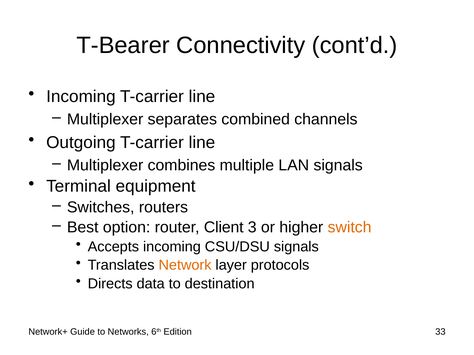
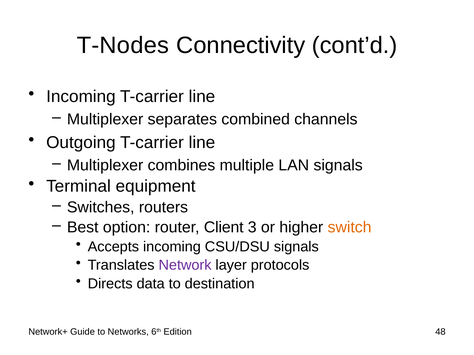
T-Bearer: T-Bearer -> T-Nodes
Network colour: orange -> purple
33: 33 -> 48
